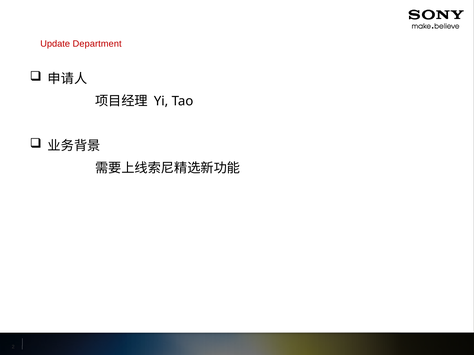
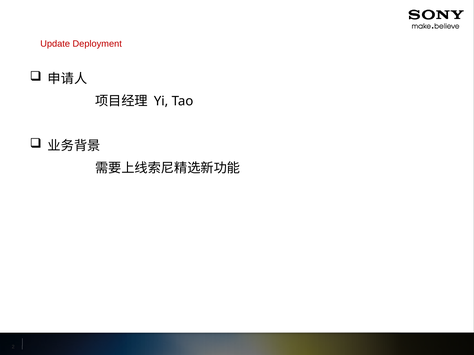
Department: Department -> Deployment
